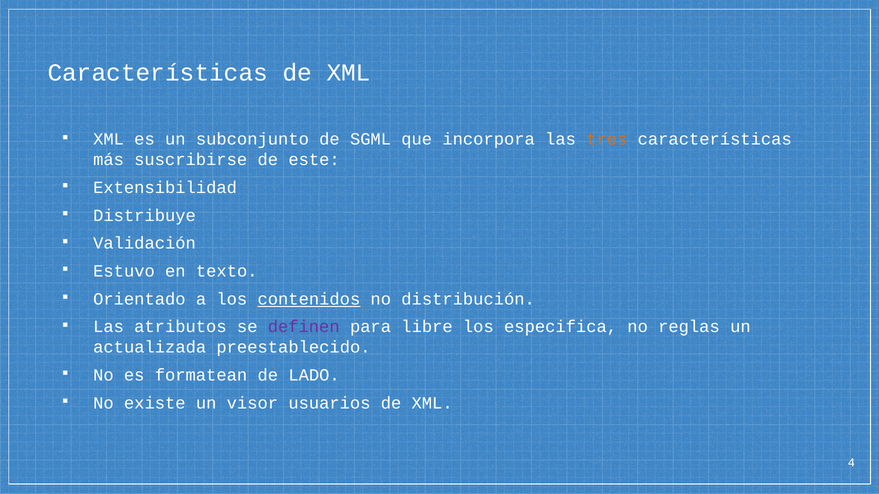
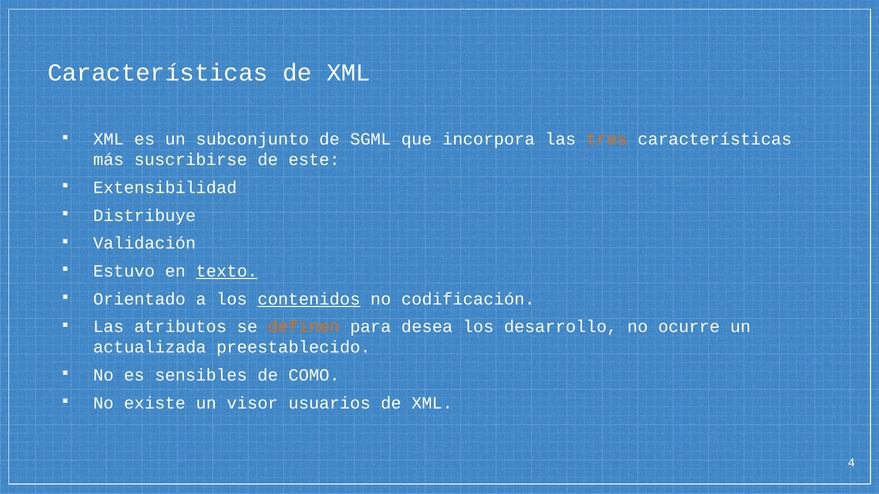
texto underline: none -> present
distribución: distribución -> codificación
definen colour: purple -> orange
libre: libre -> desea
especifica: especifica -> desarrollo
reglas: reglas -> ocurre
formatean: formatean -> sensibles
LADO: LADO -> COMO
